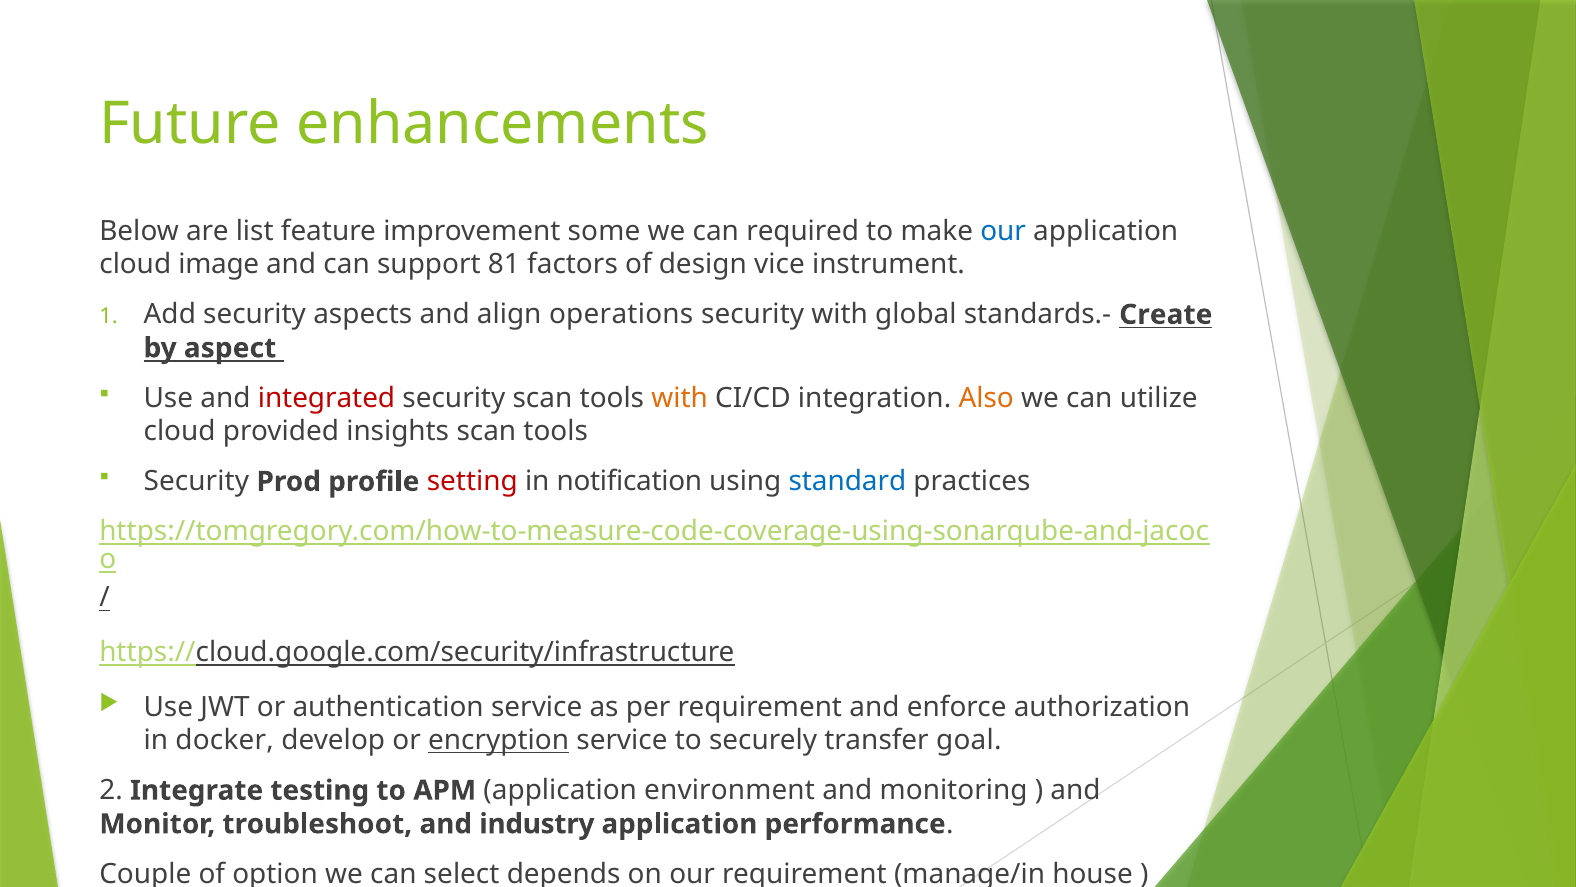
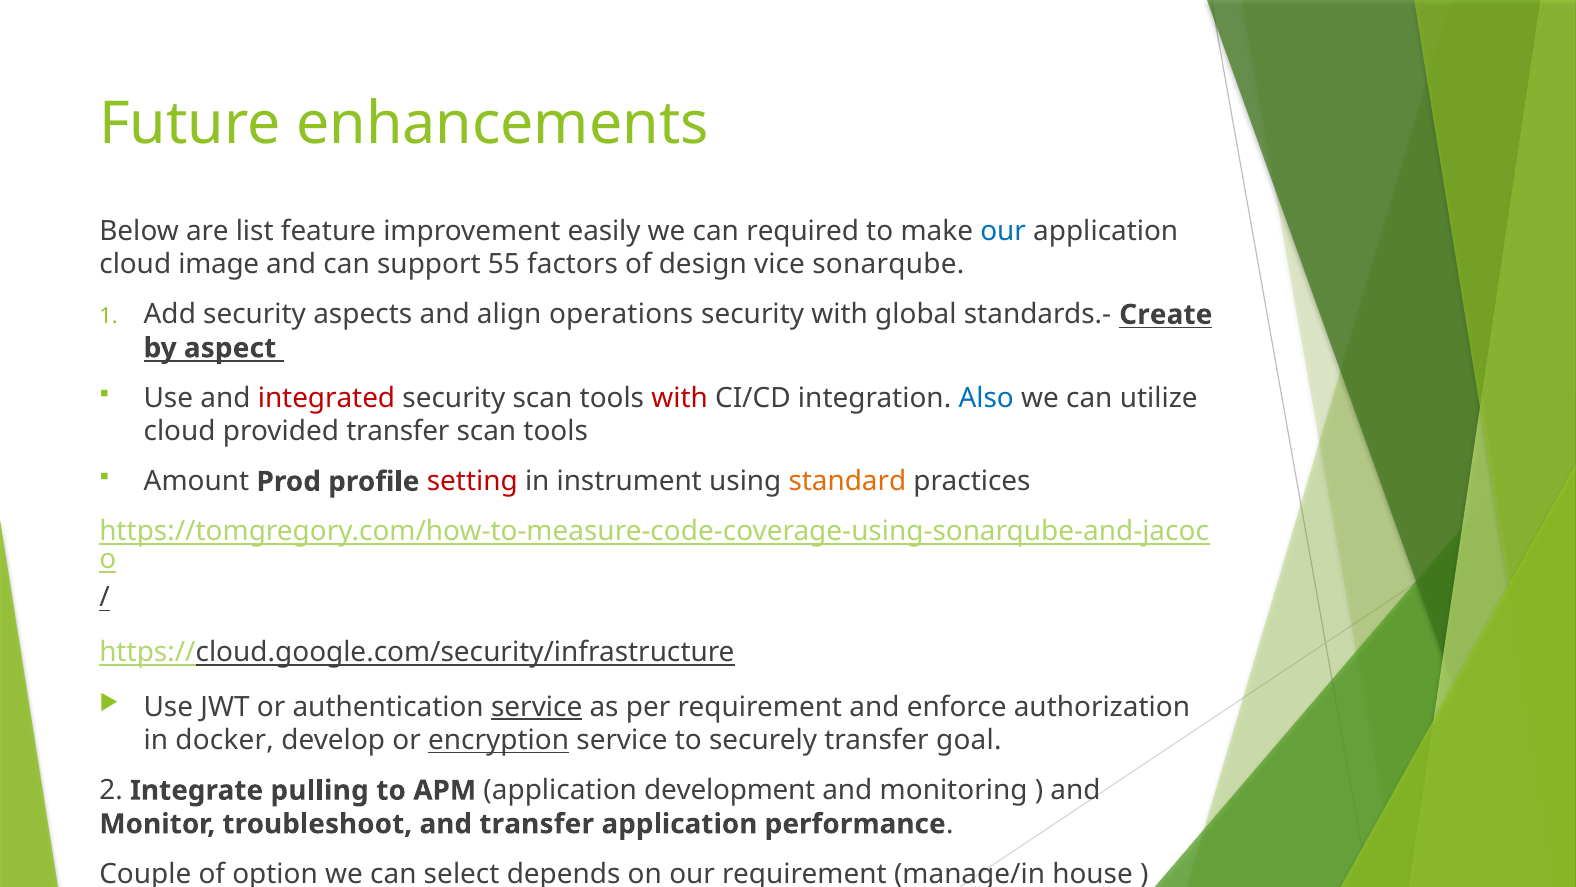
some: some -> easily
81: 81 -> 55
instrument: instrument -> sonarqube
with at (680, 398) colour: orange -> red
Also colour: orange -> blue
provided insights: insights -> transfer
Security at (196, 481): Security -> Amount
notification: notification -> instrument
standard colour: blue -> orange
service at (537, 707) underline: none -> present
testing: testing -> pulling
environment: environment -> development
and industry: industry -> transfer
